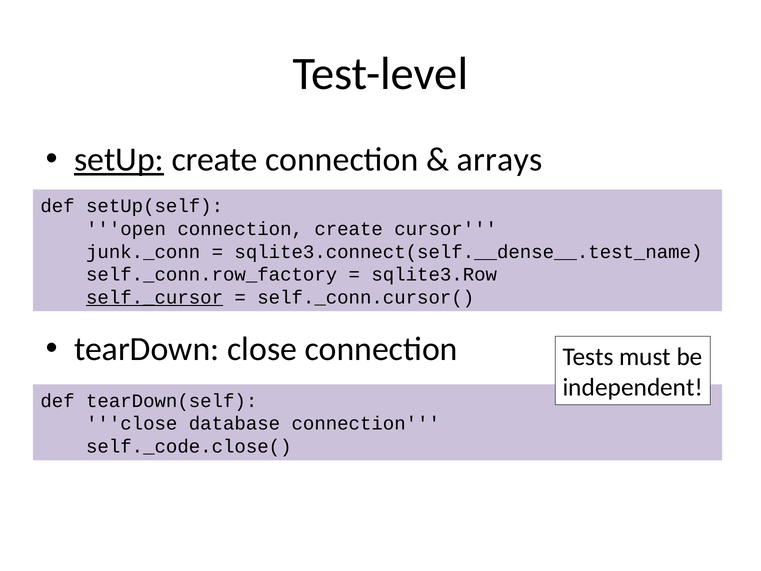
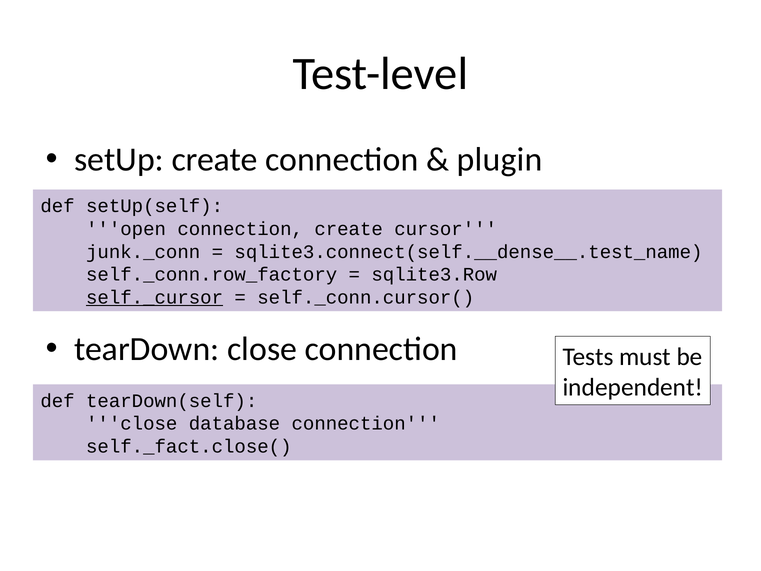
setUp underline: present -> none
arrays: arrays -> plugin
self._code.close(: self._code.close( -> self._fact.close(
